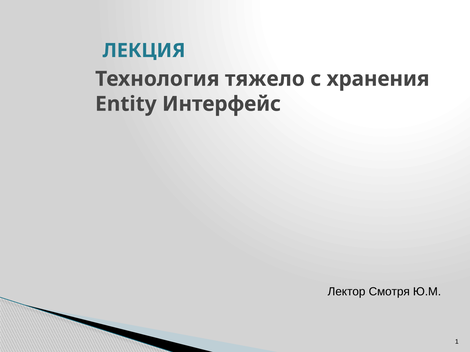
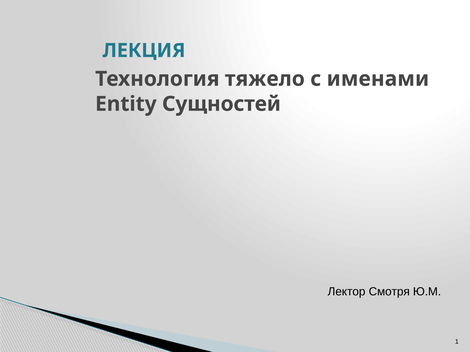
хранения: хранения -> именами
Интерфейс: Интерфейс -> Сущностей
